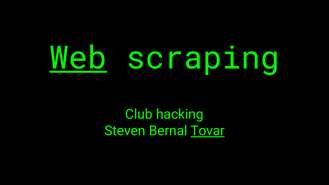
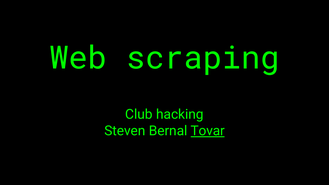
Web underline: present -> none
